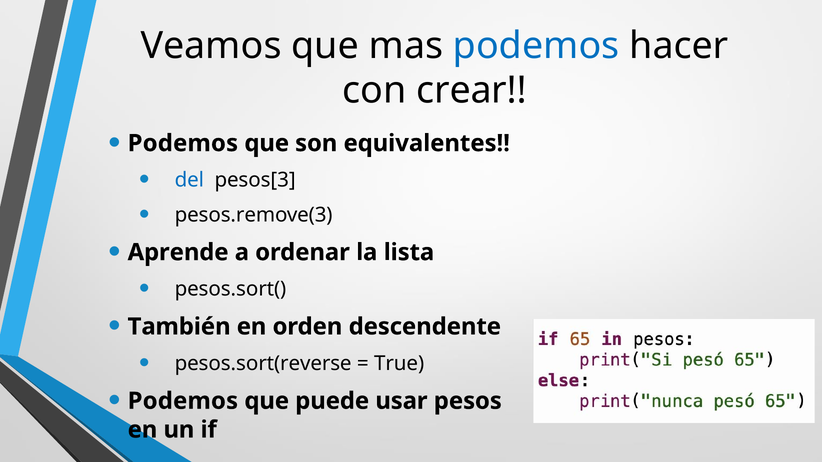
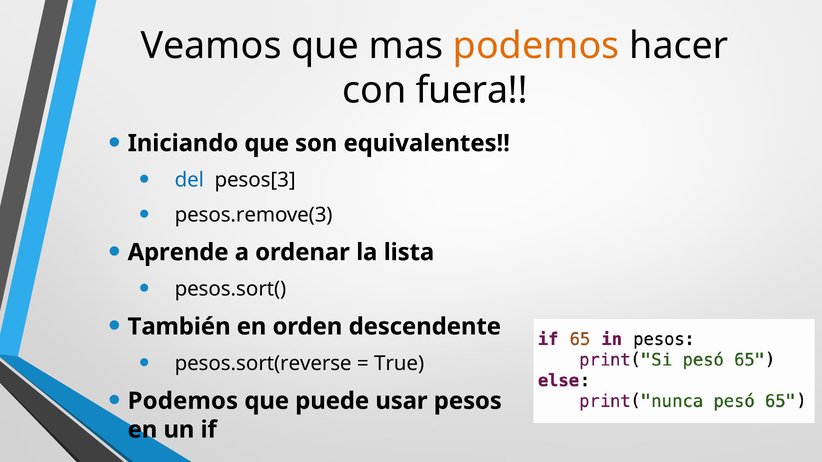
podemos at (536, 46) colour: blue -> orange
crear: crear -> fuera
Podemos at (183, 143): Podemos -> Iniciando
